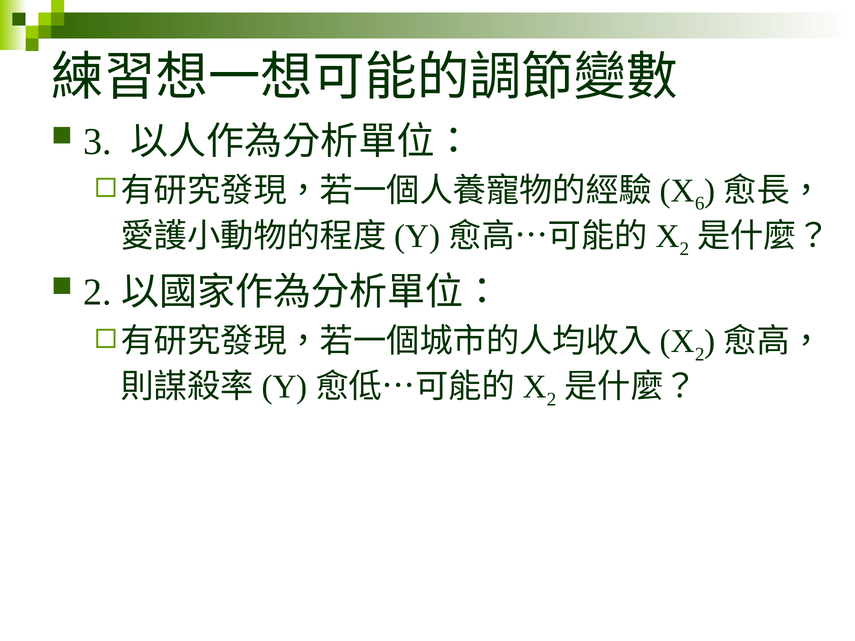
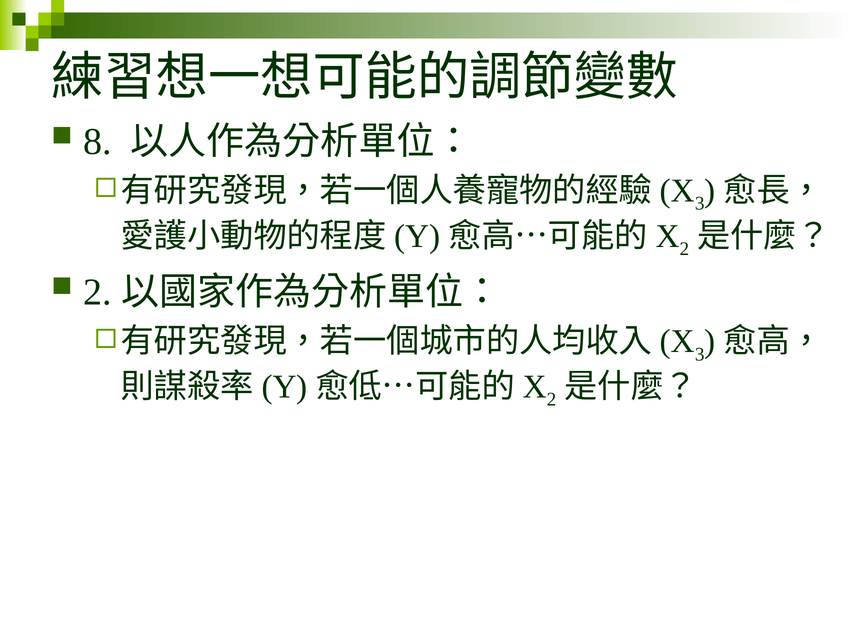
3: 3 -> 8
6 at (700, 204): 6 -> 3
2 at (700, 354): 2 -> 3
